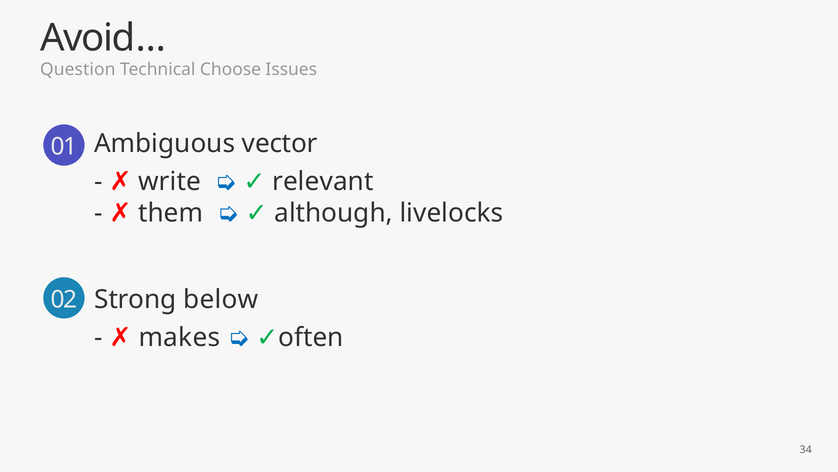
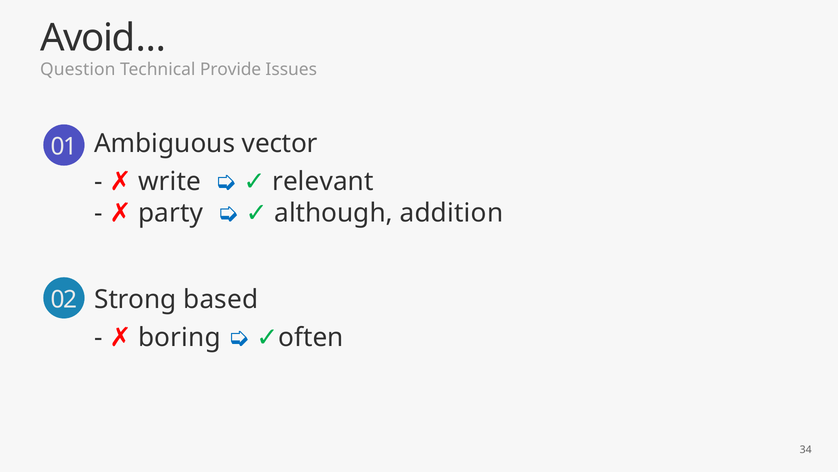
Choose: Choose -> Provide
them: them -> party
livelocks: livelocks -> addition
below: below -> based
makes: makes -> boring
